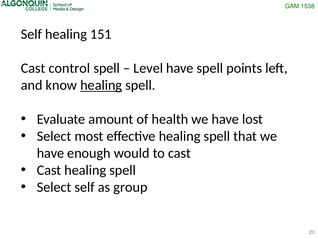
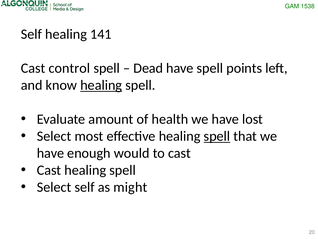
151: 151 -> 141
Level: Level -> Dead
spell at (217, 136) underline: none -> present
group: group -> might
